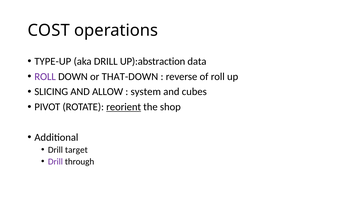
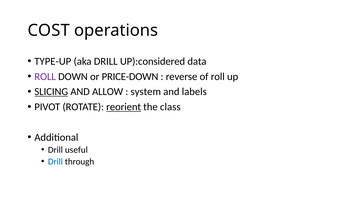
UP):abstraction: UP):abstraction -> UP):considered
THAT-DOWN: THAT-DOWN -> PRICE-DOWN
SLICING underline: none -> present
cubes: cubes -> labels
shop: shop -> class
target: target -> useful
Drill at (55, 161) colour: purple -> blue
